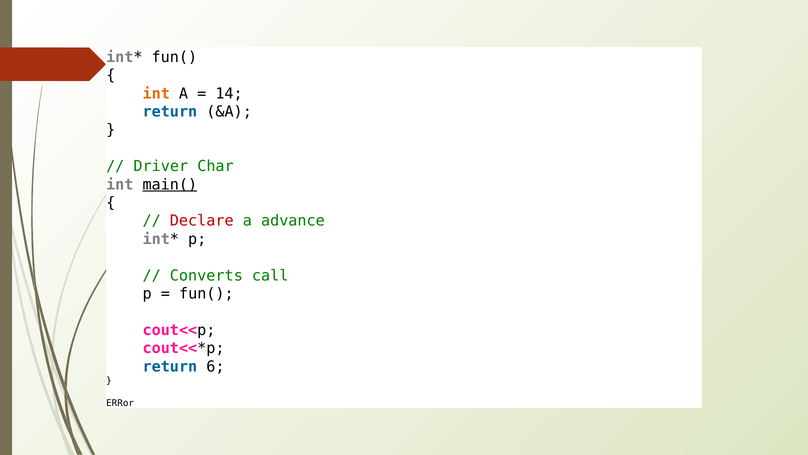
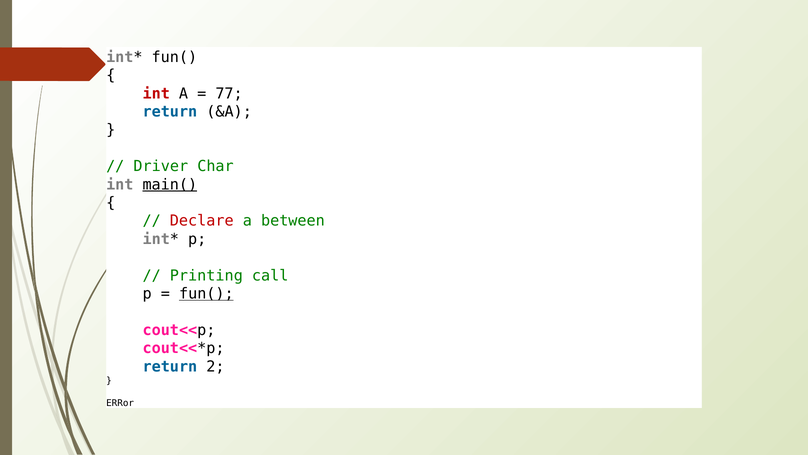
int at (156, 93) colour: orange -> red
14: 14 -> 77
advance: advance -> between
Converts: Converts -> Printing
fun( at (206, 293) underline: none -> present
6: 6 -> 2
